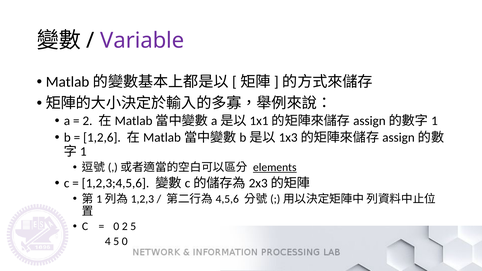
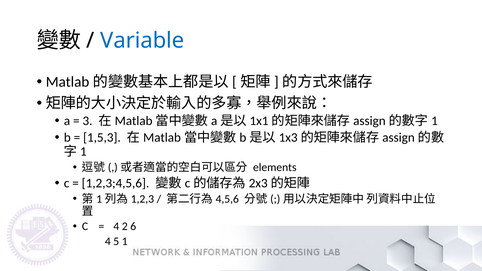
Variable colour: purple -> blue
2 at (87, 121): 2 -> 3
1,2,6: 1,2,6 -> 1,5,3
elements underline: present -> none
0 at (116, 226): 0 -> 4
2 5: 5 -> 6
5 0: 0 -> 1
